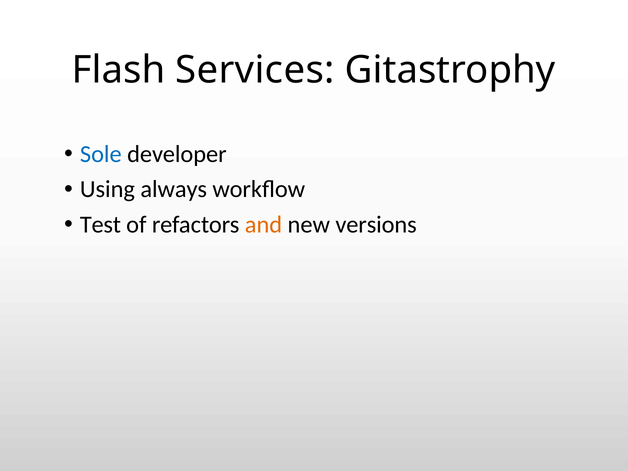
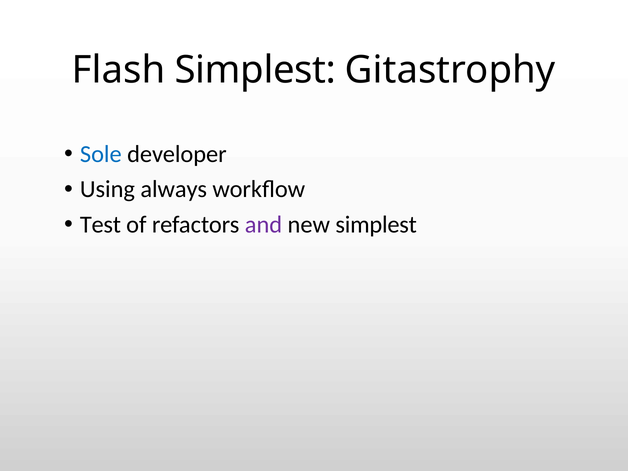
Flash Services: Services -> Simplest
and colour: orange -> purple
new versions: versions -> simplest
